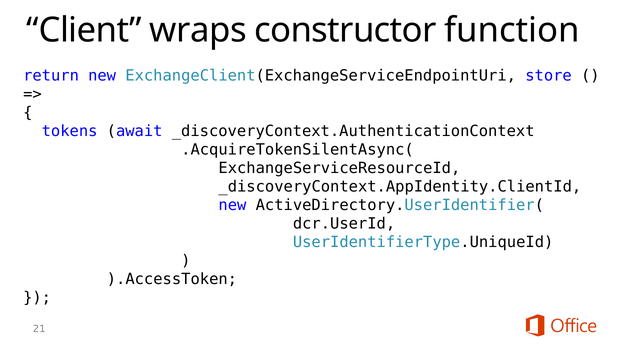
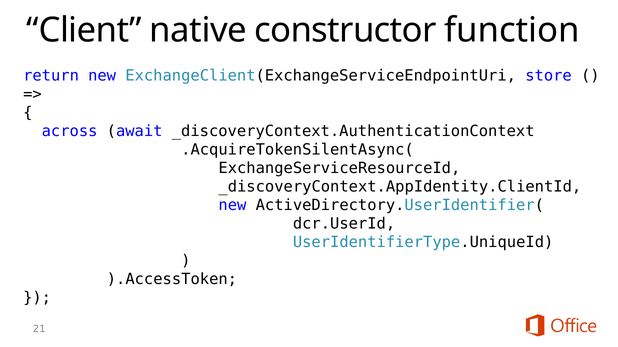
wraps: wraps -> native
tokens: tokens -> across
